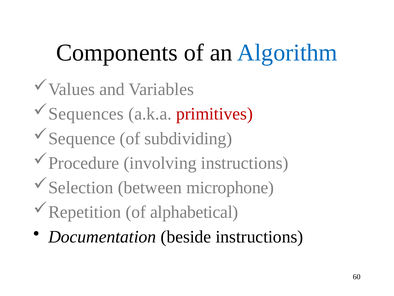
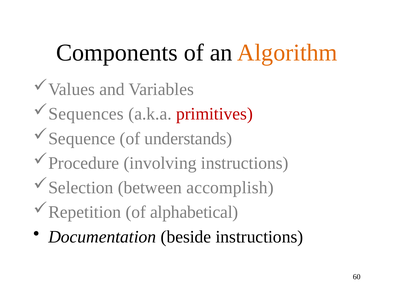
Algorithm colour: blue -> orange
subdividing: subdividing -> understands
microphone: microphone -> accomplish
